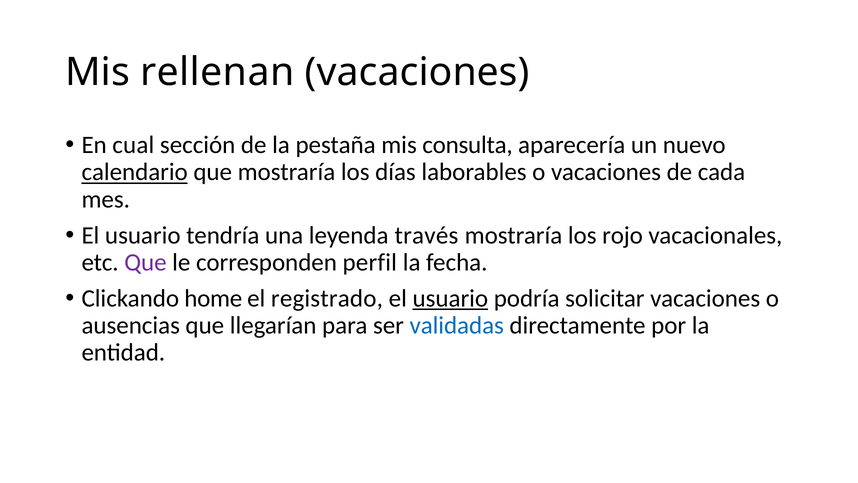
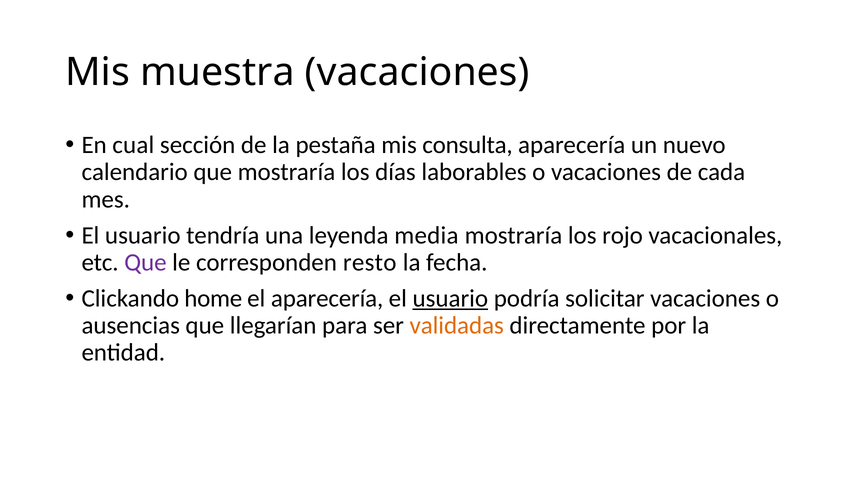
rellenan: rellenan -> muestra
calendario underline: present -> none
través: través -> media
perfil: perfil -> resto
el registrado: registrado -> aparecería
validadas colour: blue -> orange
